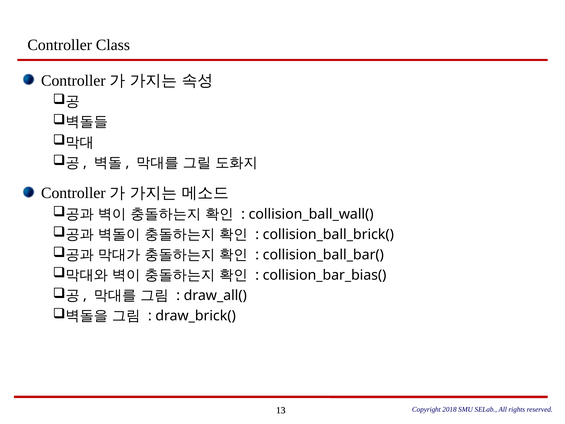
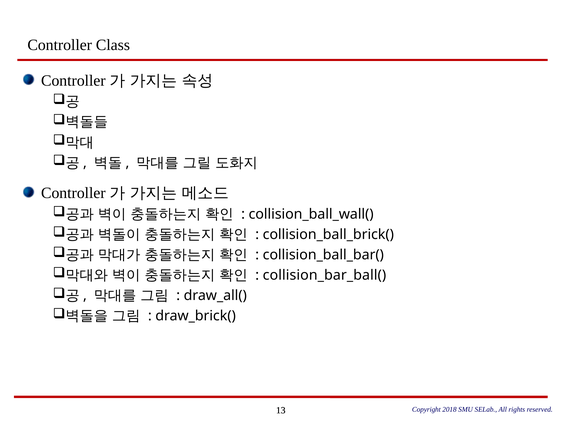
collision_bar_bias(: collision_bar_bias( -> collision_bar_ball(
